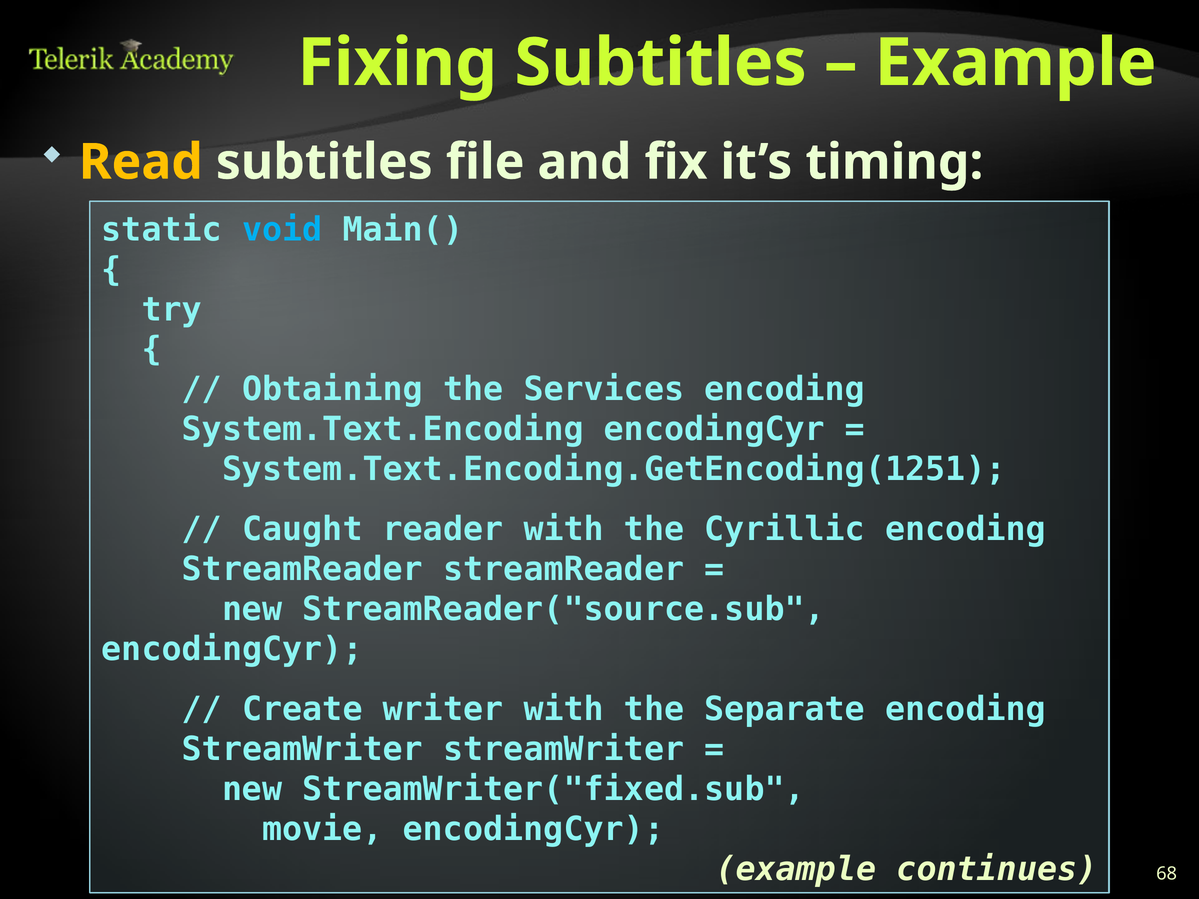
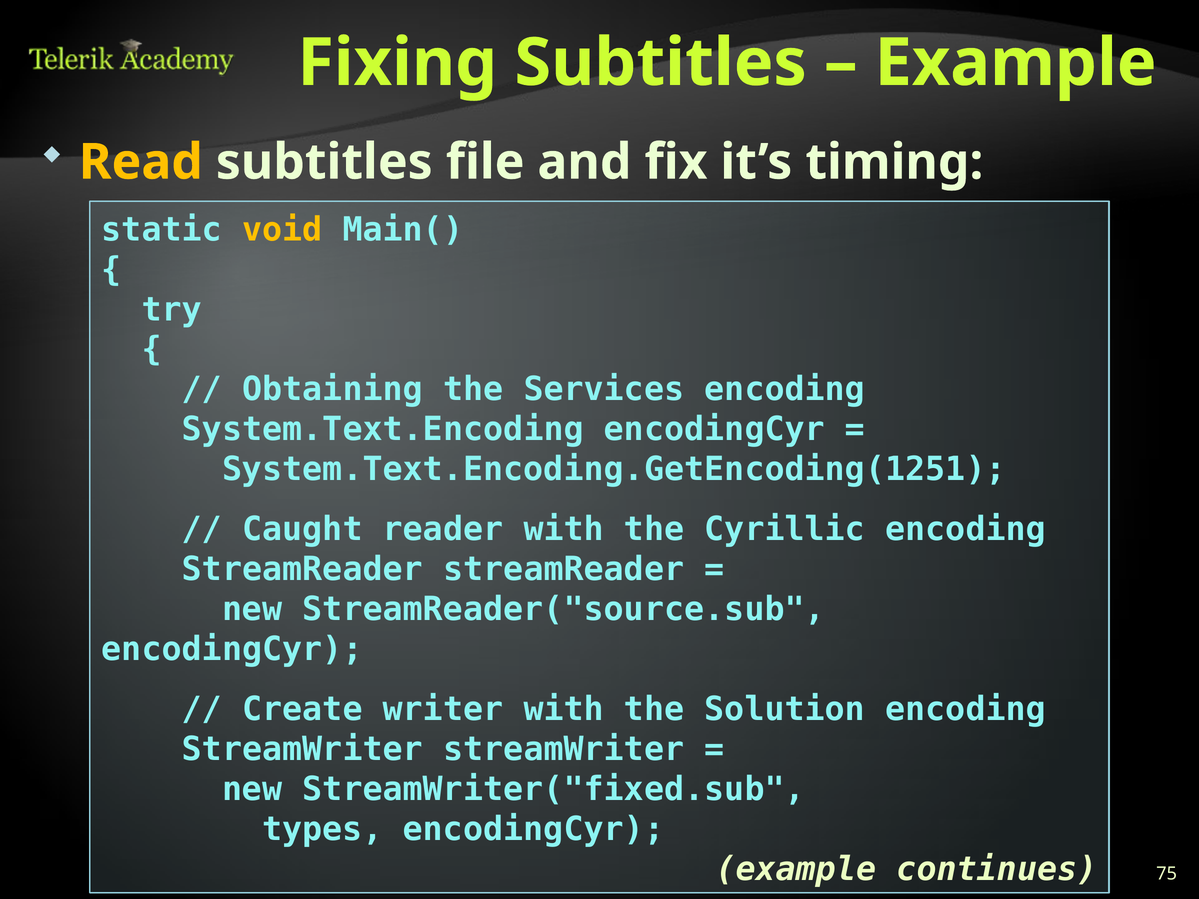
void colour: light blue -> yellow
Separate: Separate -> Solution
movie: movie -> types
68: 68 -> 75
